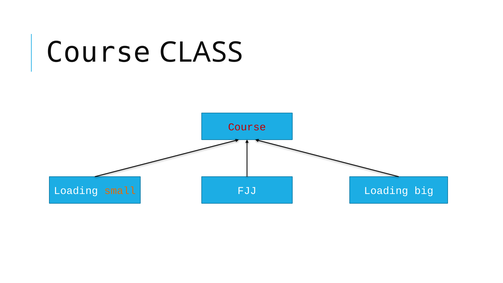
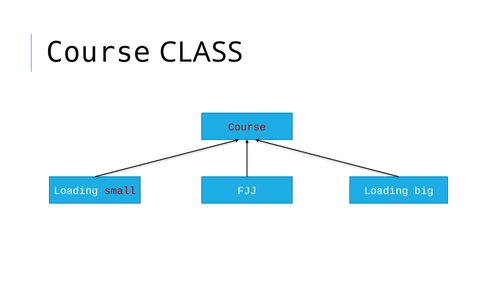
small colour: orange -> red
